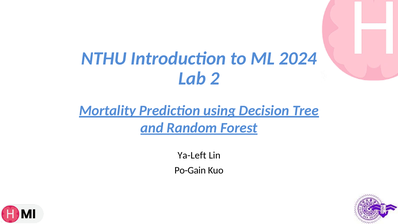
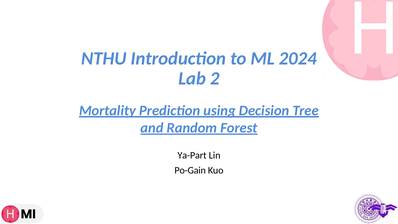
Ya-Left: Ya-Left -> Ya-Part
